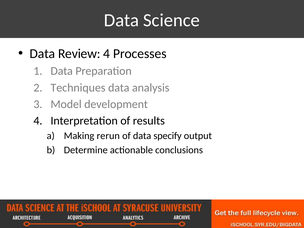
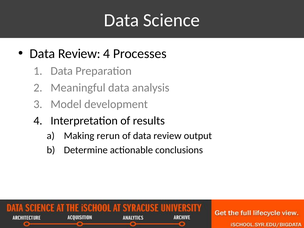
Techniques: Techniques -> Meaningful
of data specify: specify -> review
